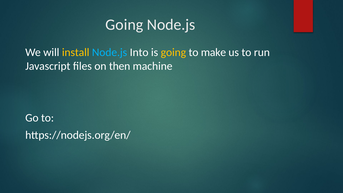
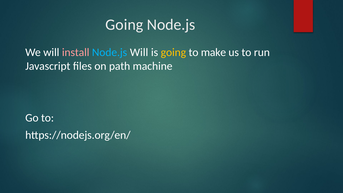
install colour: yellow -> pink
Node.js Into: Into -> Will
then: then -> path
